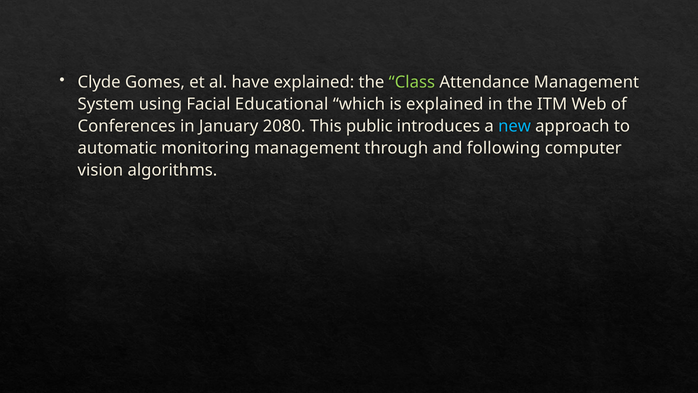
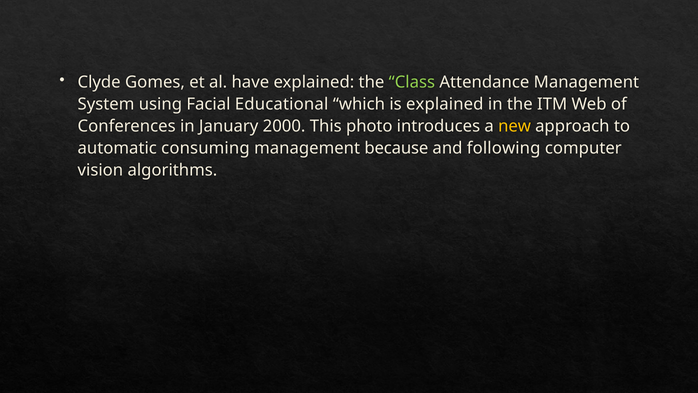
2080: 2080 -> 2000
public: public -> photo
new colour: light blue -> yellow
monitoring: monitoring -> consuming
through: through -> because
